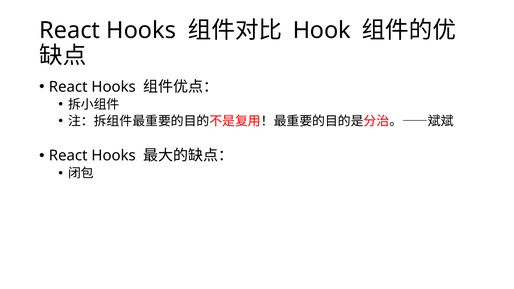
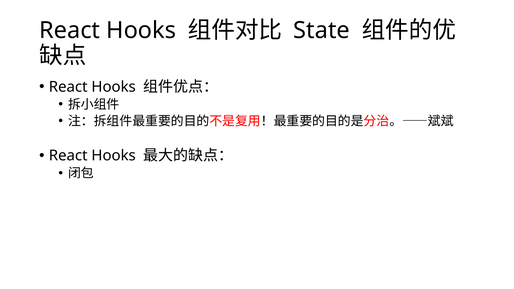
Hook: Hook -> State
